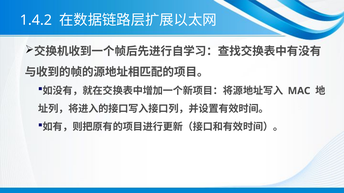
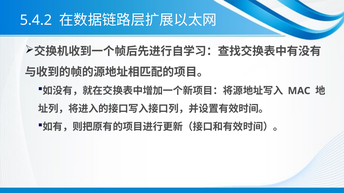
1.4.2: 1.4.2 -> 5.4.2
